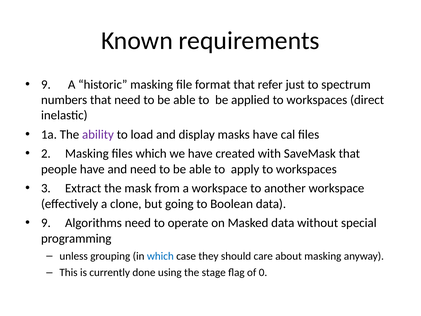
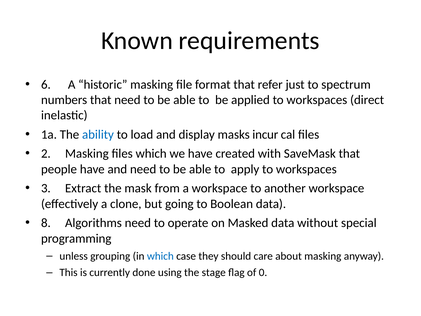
9 at (46, 84): 9 -> 6
ability colour: purple -> blue
masks have: have -> incur
9 at (46, 223): 9 -> 8
